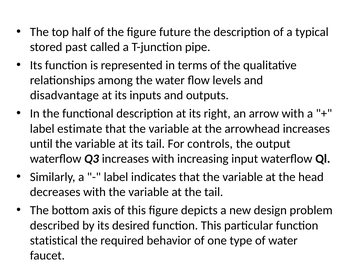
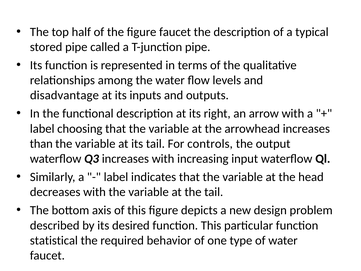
figure future: future -> faucet
stored past: past -> pipe
estimate: estimate -> choosing
until: until -> than
